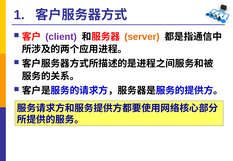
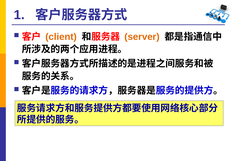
client colour: purple -> orange
